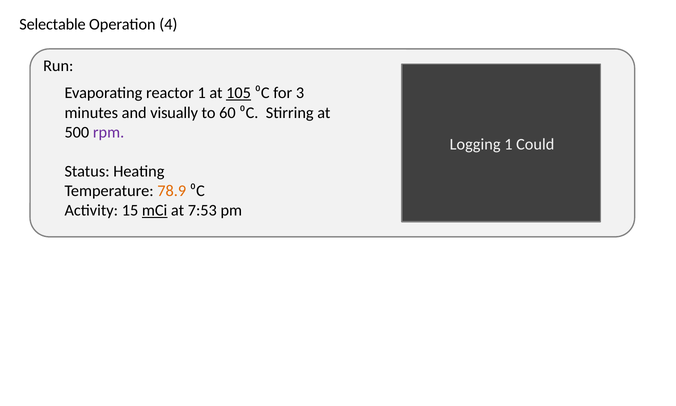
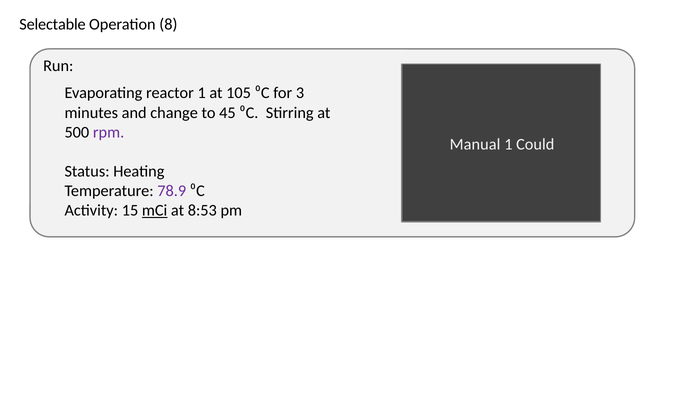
4: 4 -> 8
105 underline: present -> none
visually: visually -> change
60: 60 -> 45
Logging: Logging -> Manual
78.9 colour: orange -> purple
7:53: 7:53 -> 8:53
